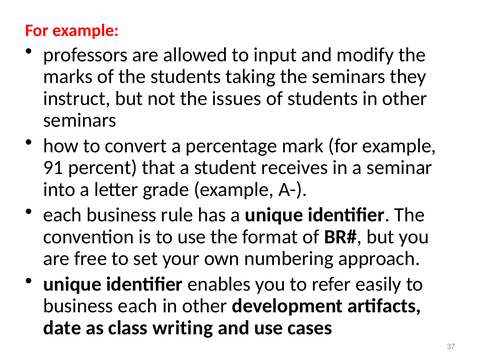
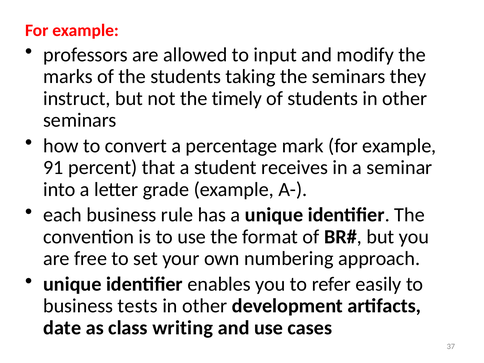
issues: issues -> timely
business each: each -> tests
